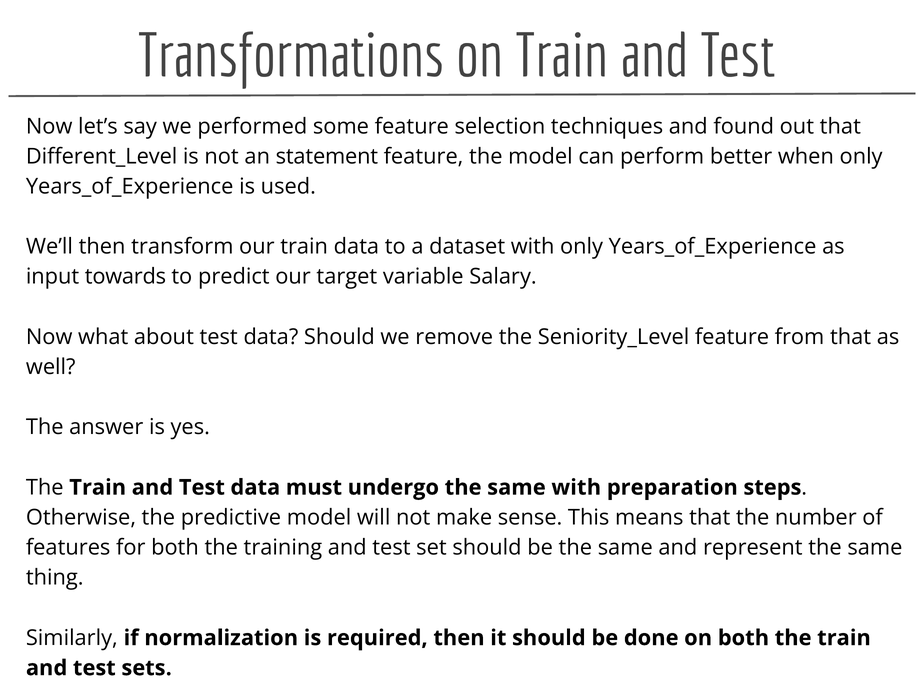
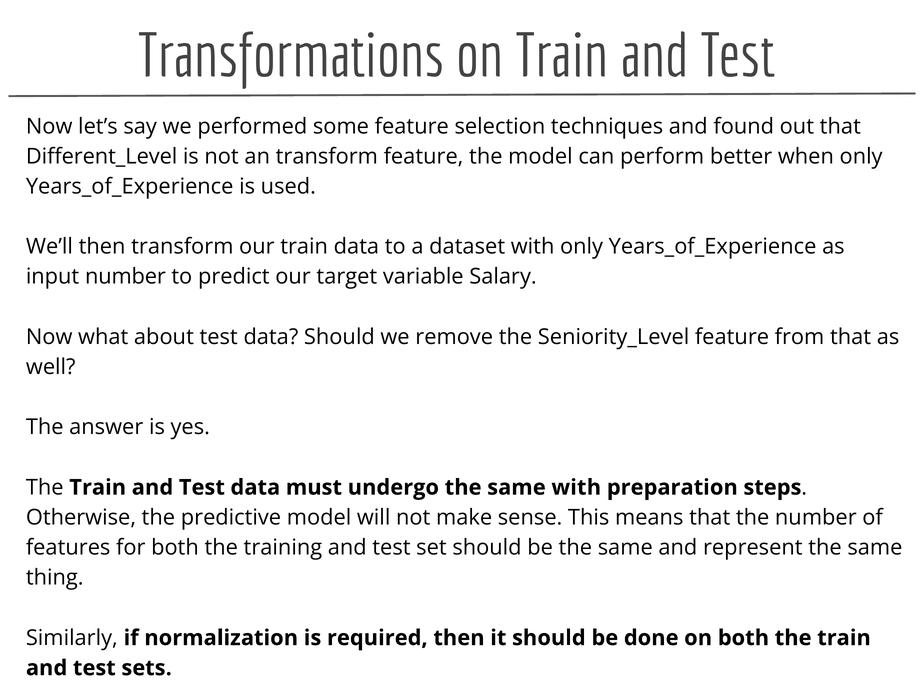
an statement: statement -> transform
input towards: towards -> number
